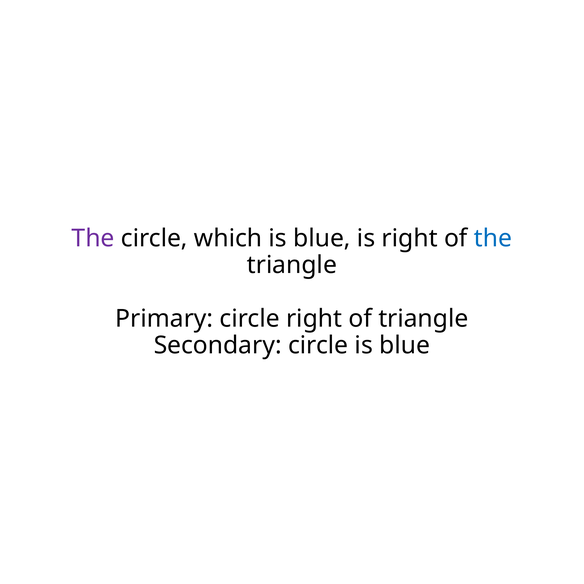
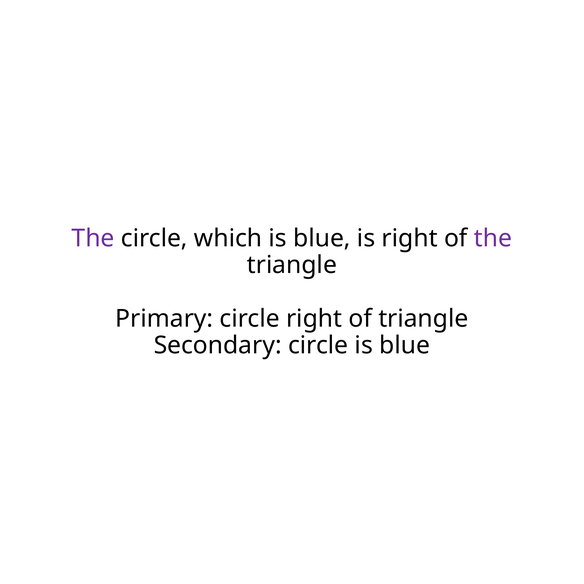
the at (493, 238) colour: blue -> purple
